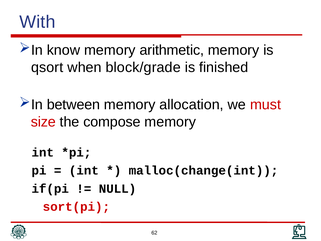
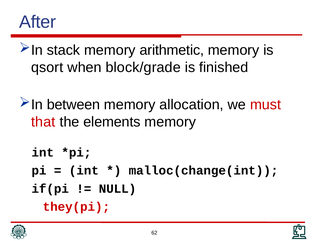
With: With -> After
know: know -> stack
size: size -> that
compose: compose -> elements
sort(pi: sort(pi -> they(pi
